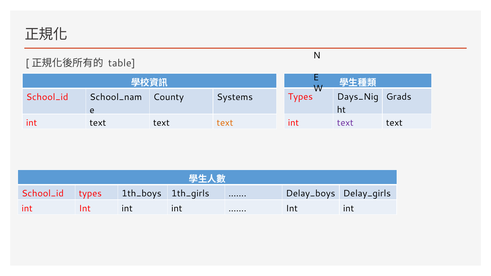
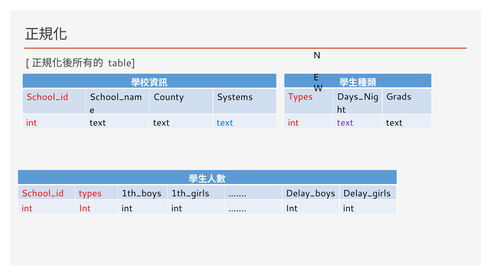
text at (225, 123) colour: orange -> blue
